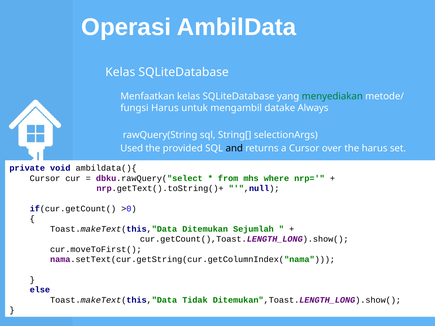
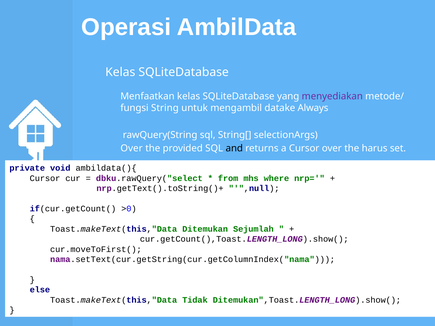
menyediakan colour: green -> purple
Harus at (165, 108): Harus -> String
Used at (132, 149): Used -> Over
